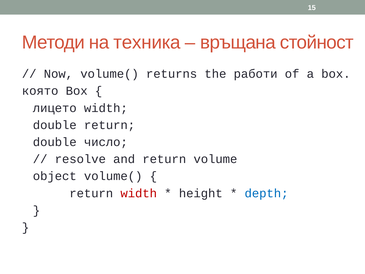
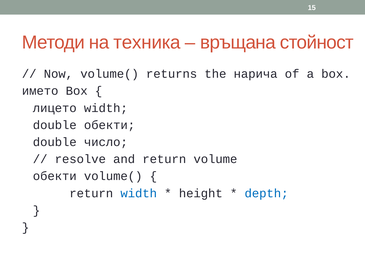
работи: работи -> нарича
която: която -> името
double return: return -> обекти
object at (55, 176): object -> обекти
width at (139, 193) colour: red -> blue
